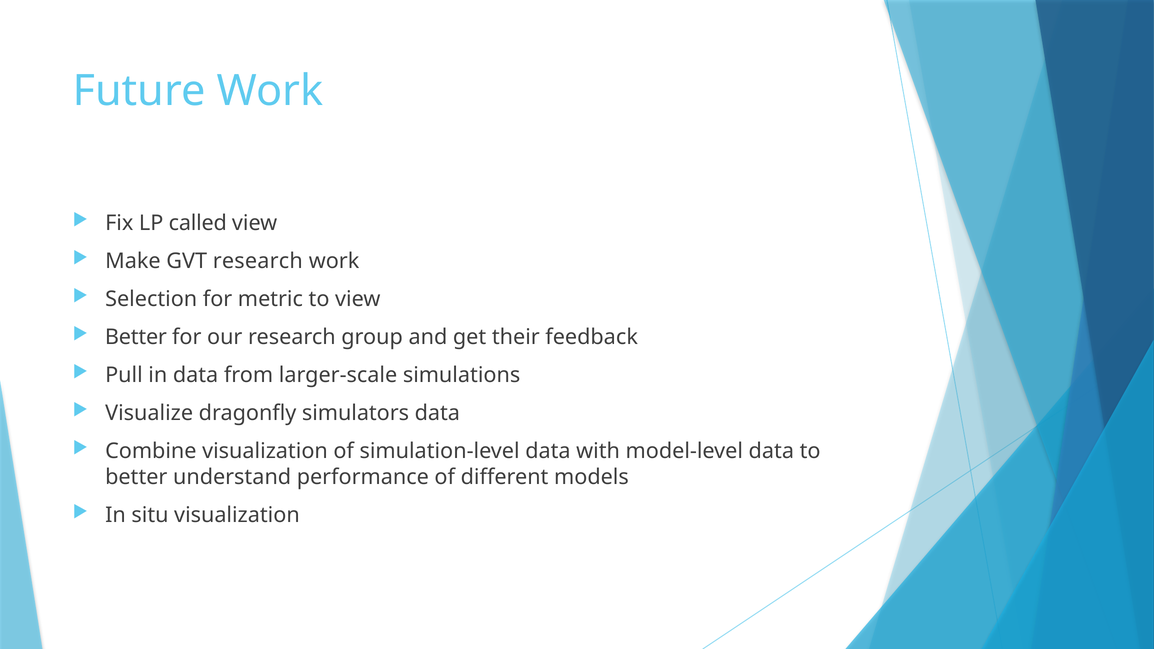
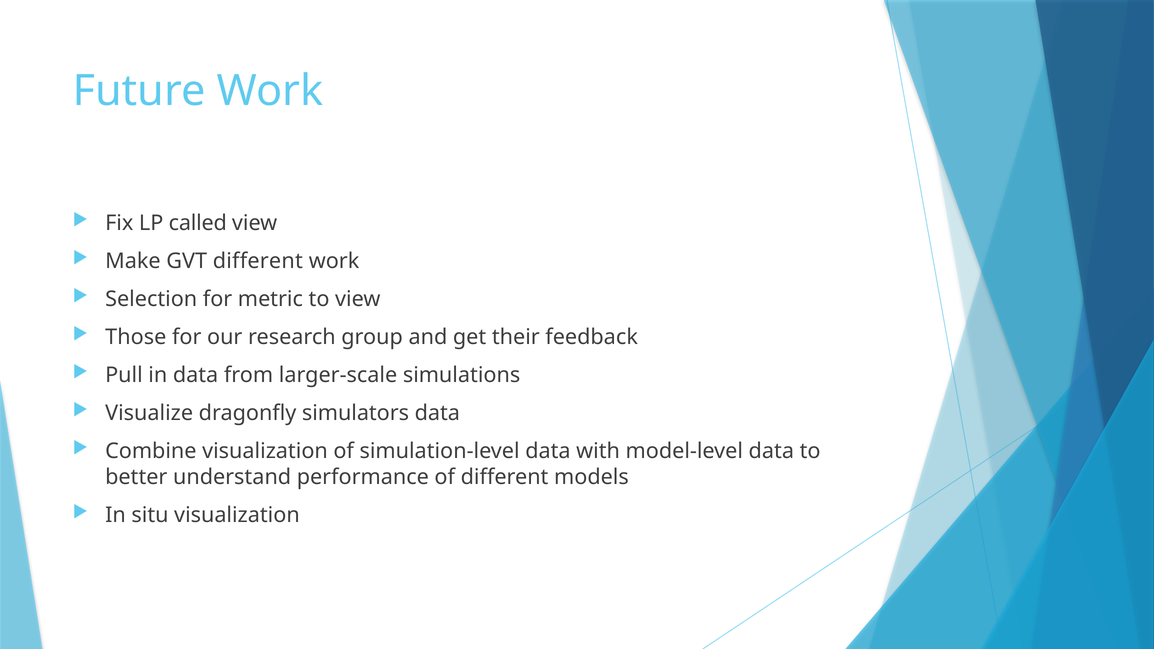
GVT research: research -> different
Better at (136, 337): Better -> Those
